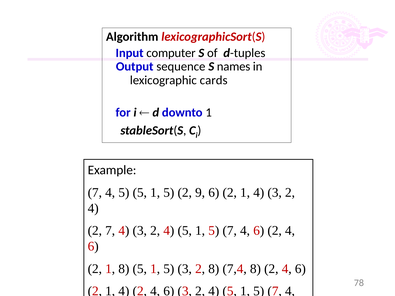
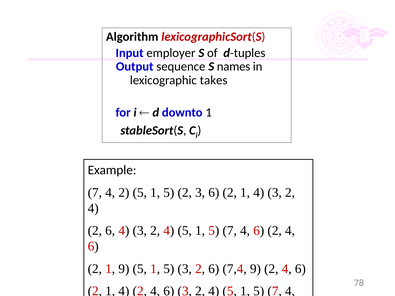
computer: computer -> employer
cards: cards -> takes
7 4 5: 5 -> 2
2 9: 9 -> 3
7 at (110, 231): 7 -> 6
1 8: 8 -> 9
3 2 8: 8 -> 6
7,4 8: 8 -> 9
